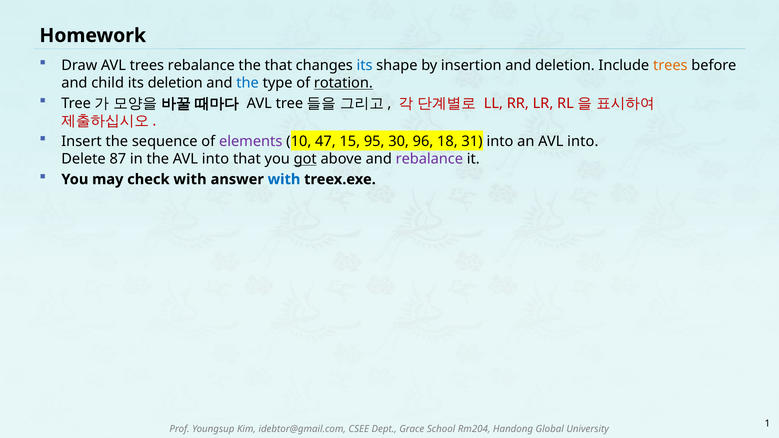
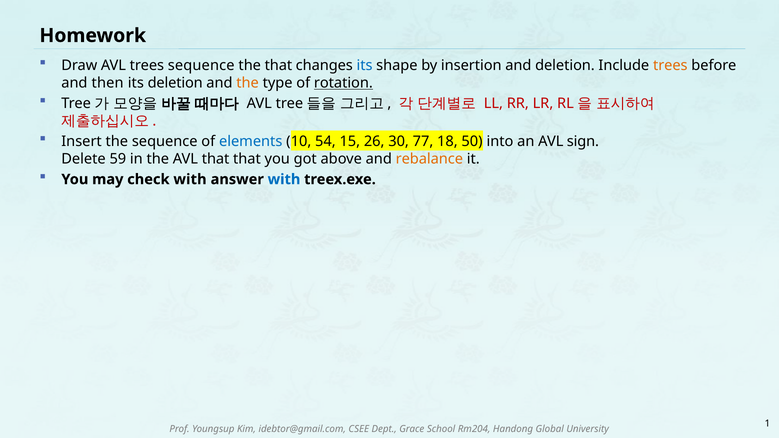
trees rebalance: rebalance -> sequence
child: child -> then
the at (248, 83) colour: blue -> orange
elements colour: purple -> blue
47: 47 -> 54
95: 95 -> 26
96: 96 -> 77
31: 31 -> 50
an AVL into: into -> sign
87: 87 -> 59
the AVL into: into -> that
got underline: present -> none
rebalance at (429, 159) colour: purple -> orange
